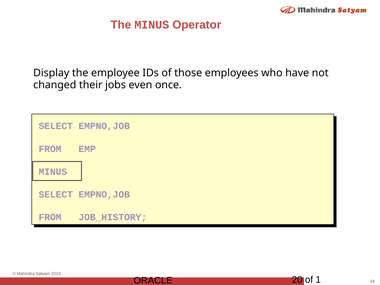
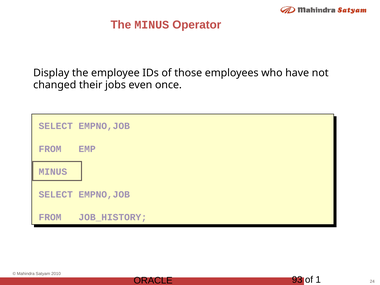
20: 20 -> 93
